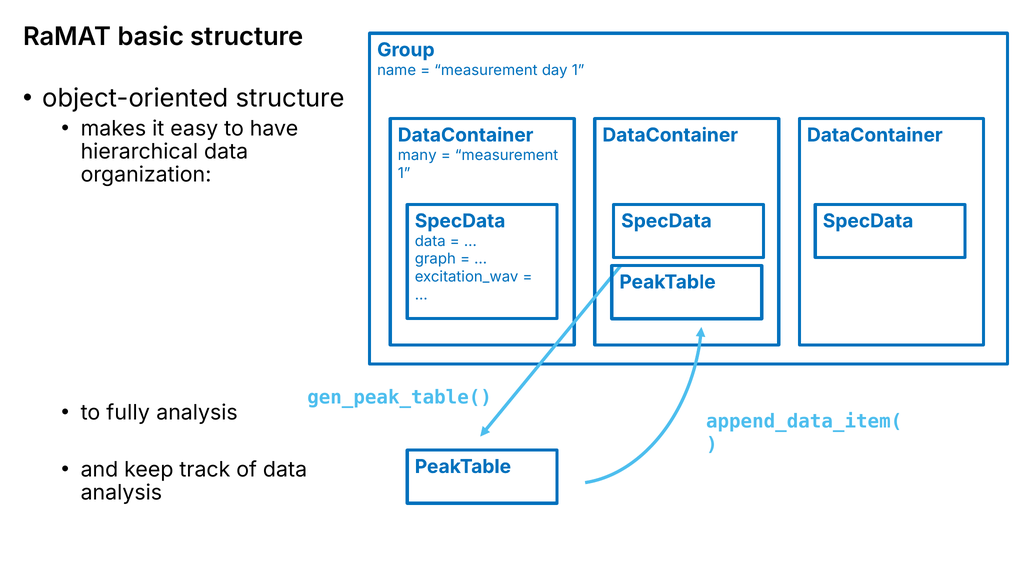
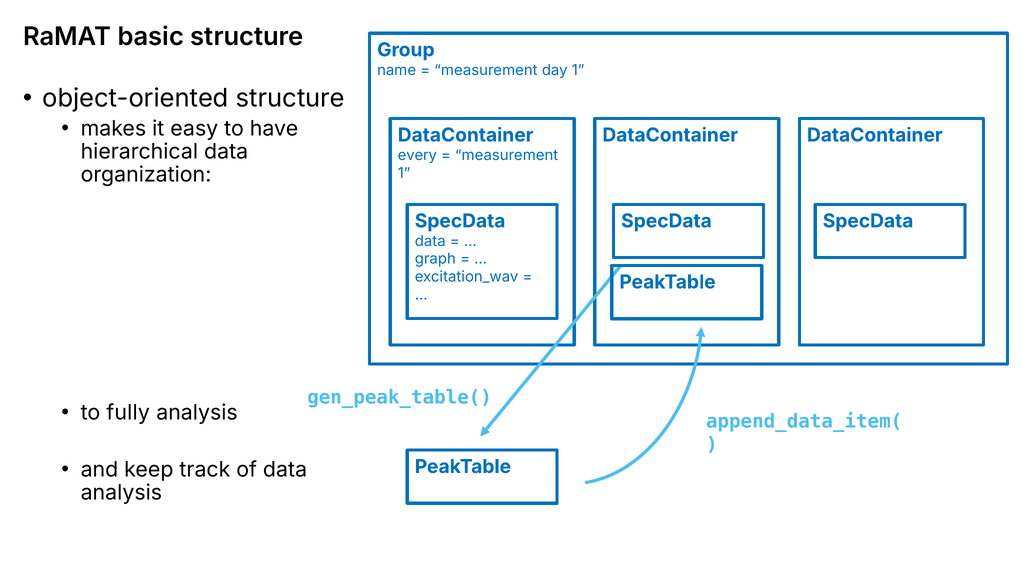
many: many -> every
